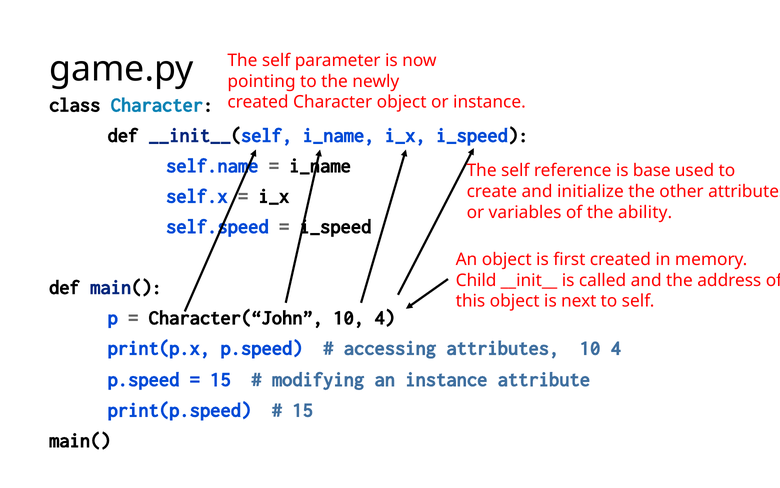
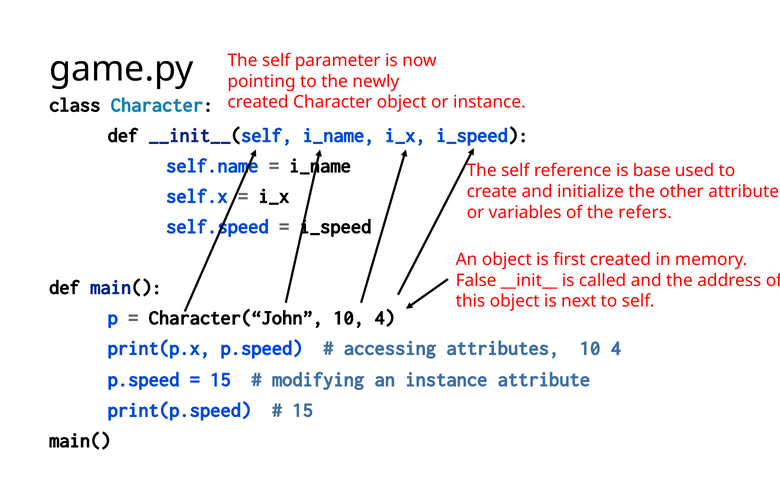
ability: ability -> refers
Child: Child -> False
